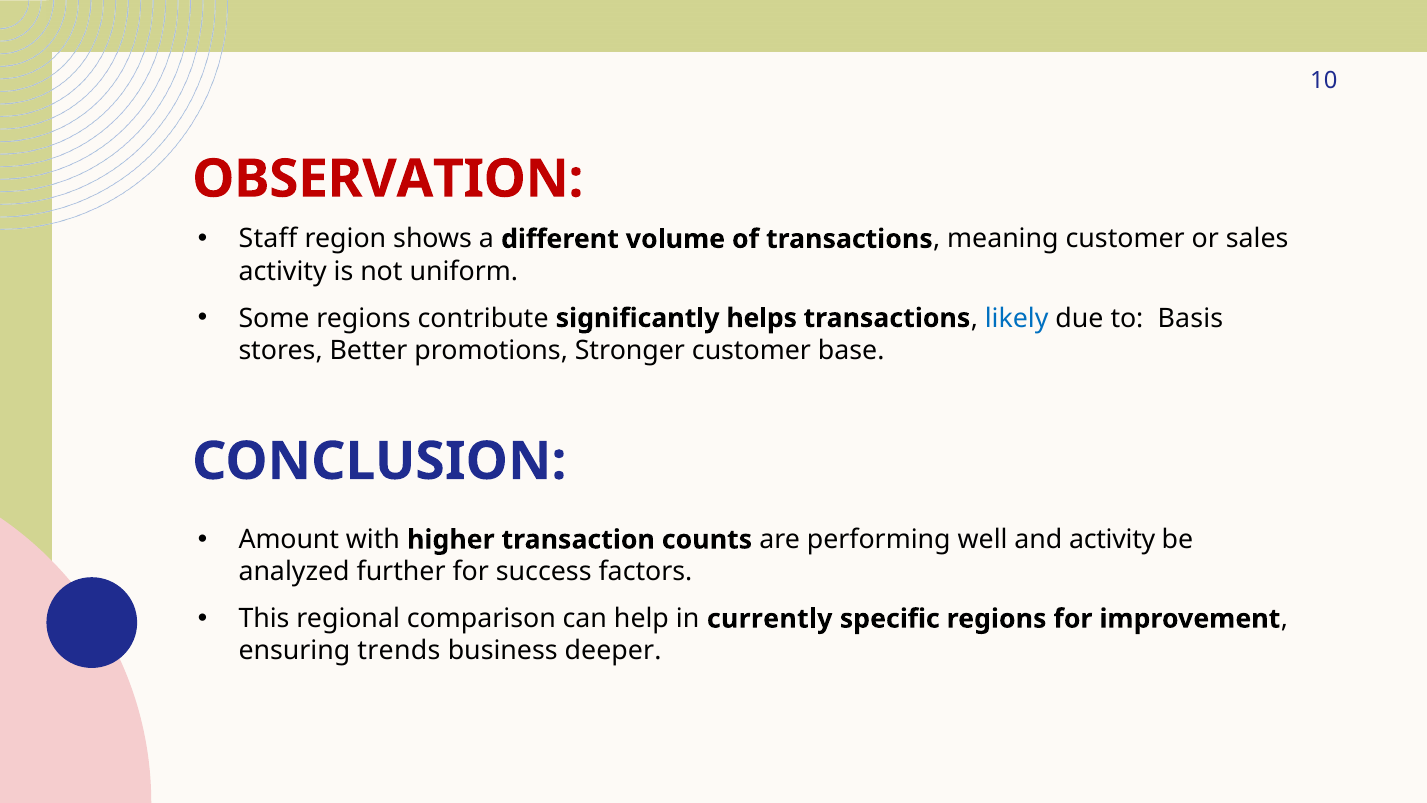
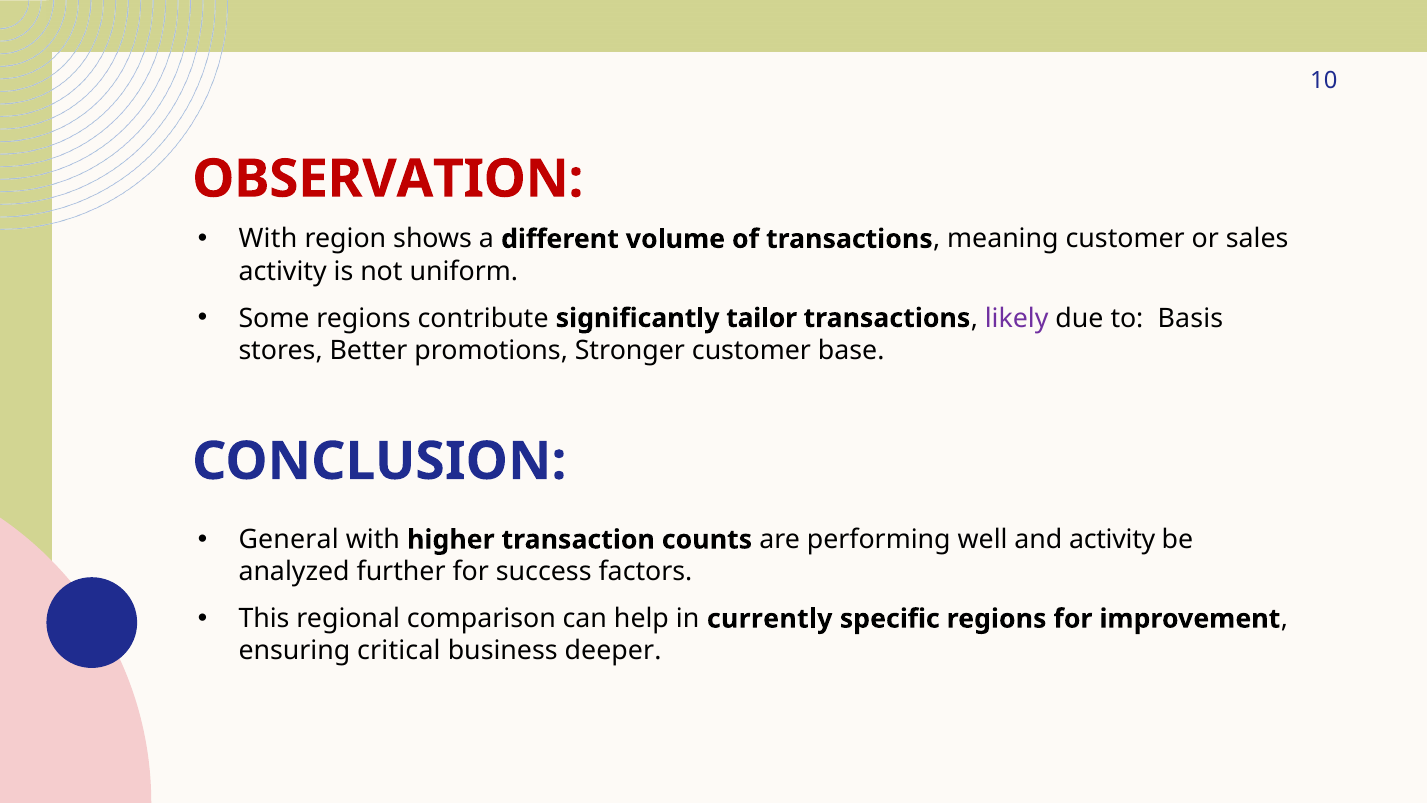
Staff at (268, 239): Staff -> With
helps: helps -> tailor
likely colour: blue -> purple
Amount: Amount -> General
trends: trends -> critical
